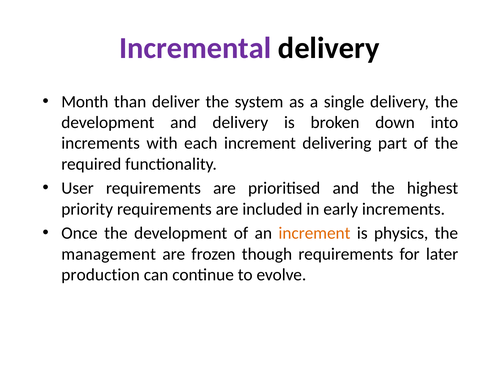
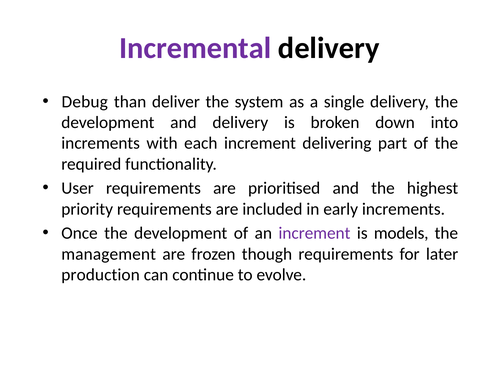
Month: Month -> Debug
increment at (314, 233) colour: orange -> purple
physics: physics -> models
